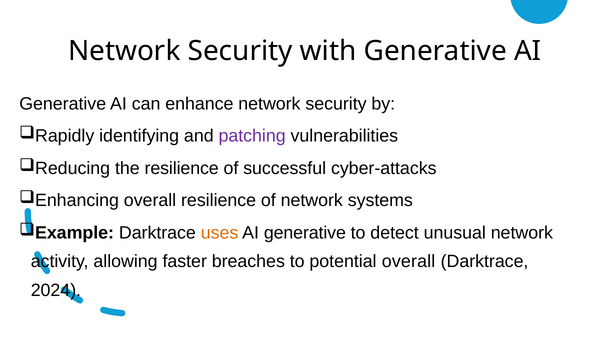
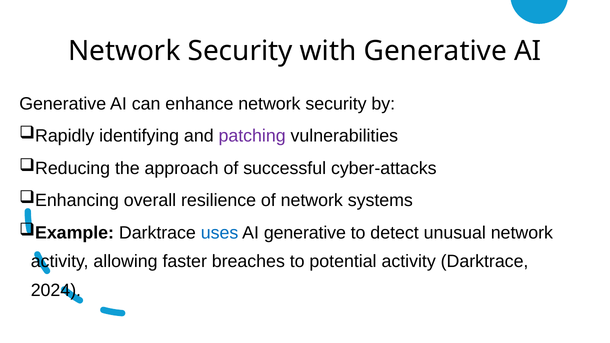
the resilience: resilience -> approach
uses colour: orange -> blue
potential overall: overall -> activity
